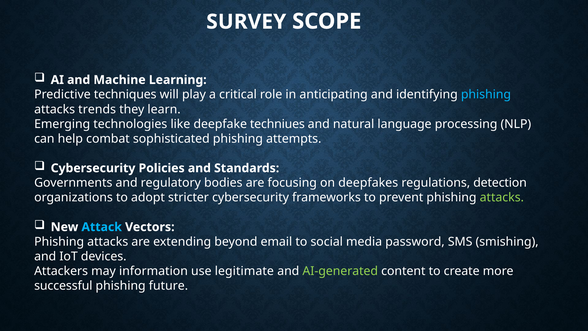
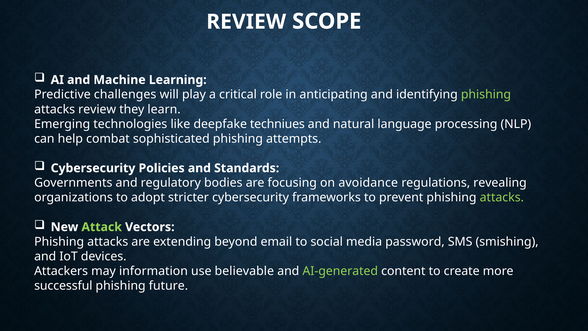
SURVEY at (246, 22): SURVEY -> REVIEW
techniques: techniques -> challenges
phishing at (486, 95) colour: light blue -> light green
attacks trends: trends -> review
deepfakes: deepfakes -> avoidance
detection: detection -> revealing
Attack colour: light blue -> light green
legitimate: legitimate -> believable
